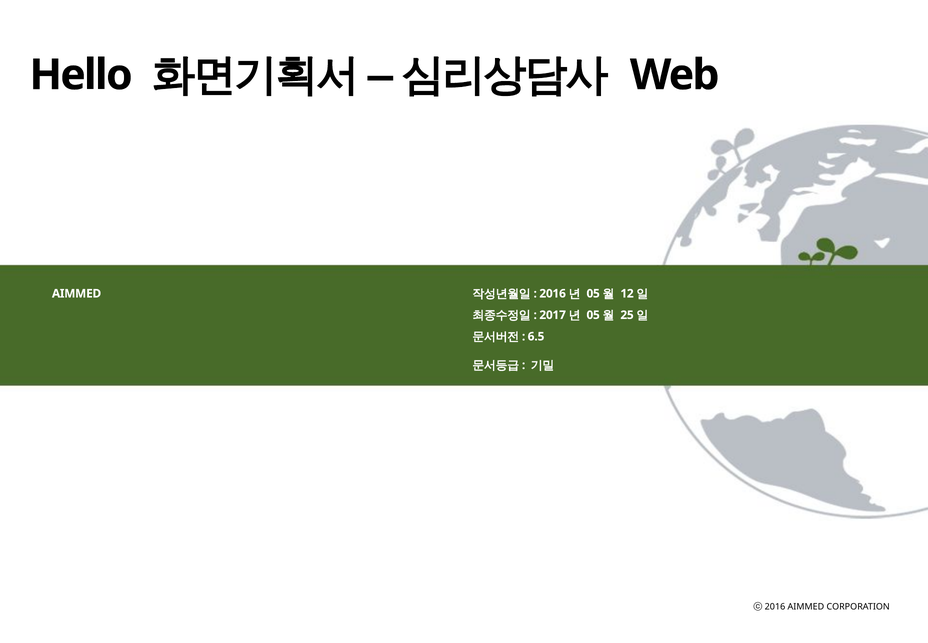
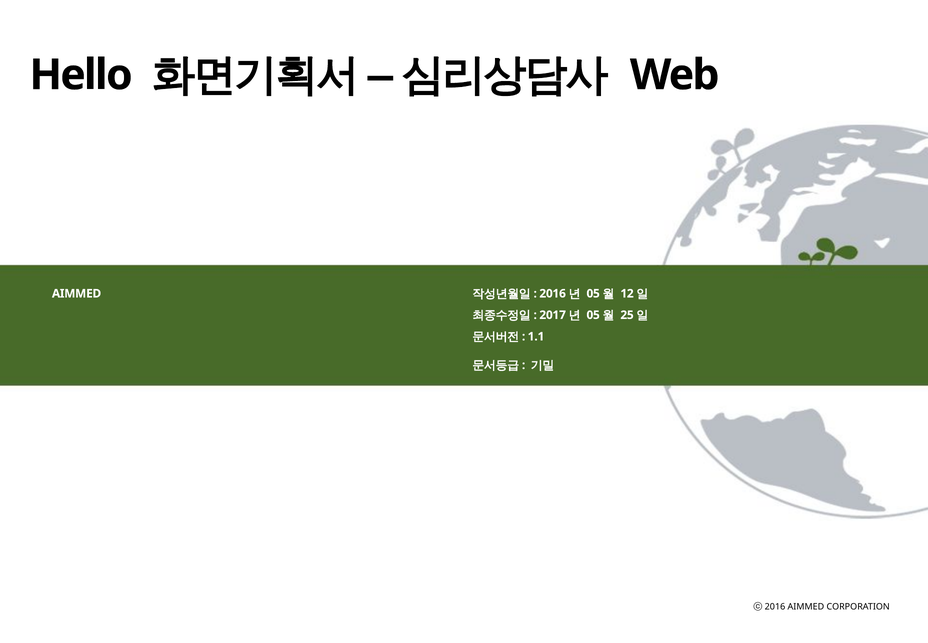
6.5: 6.5 -> 1.1
